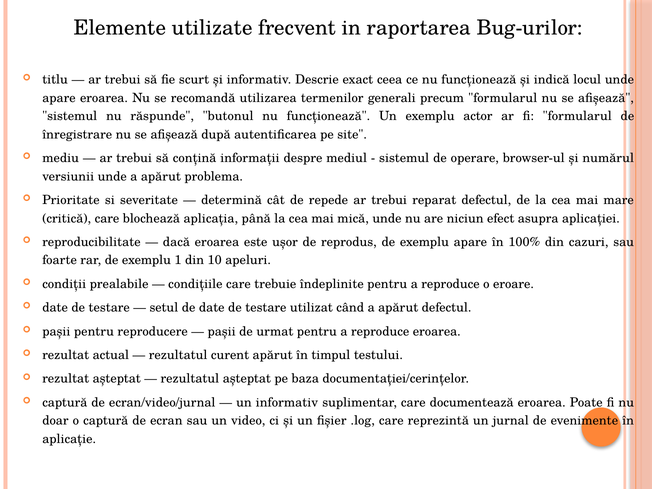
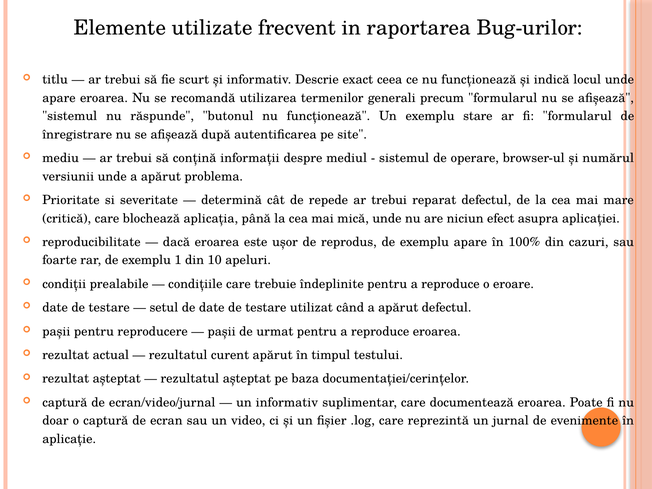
actor: actor -> stare
